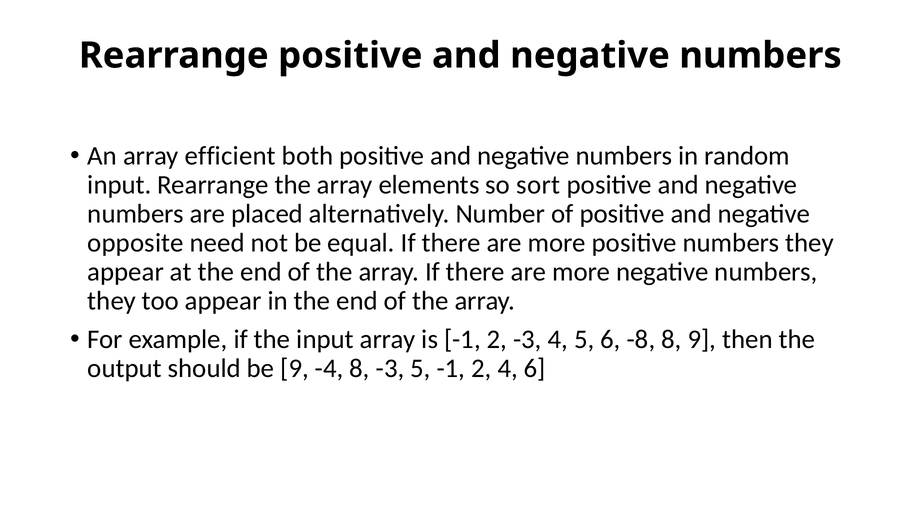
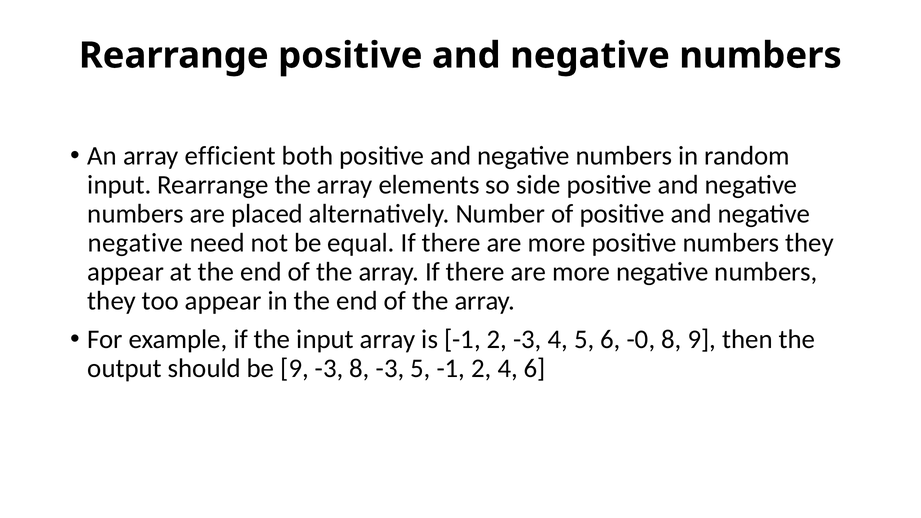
sort: sort -> side
opposite at (136, 243): opposite -> negative
-8: -8 -> -0
9 -4: -4 -> -3
